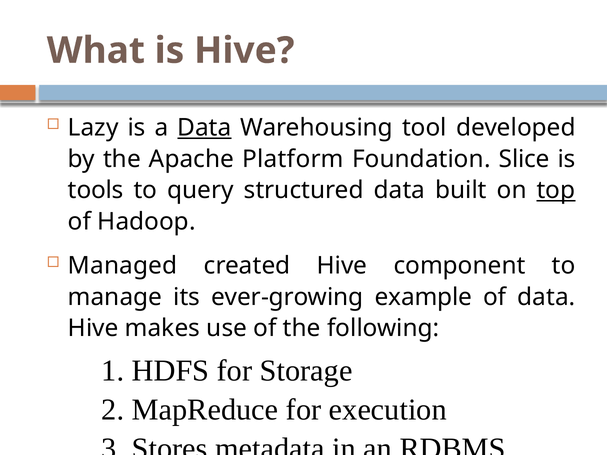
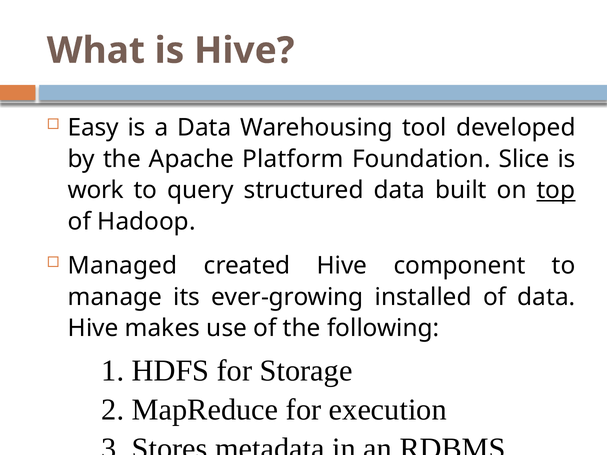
Lazy: Lazy -> Easy
Data at (204, 128) underline: present -> none
tools: tools -> work
example: example -> installed
